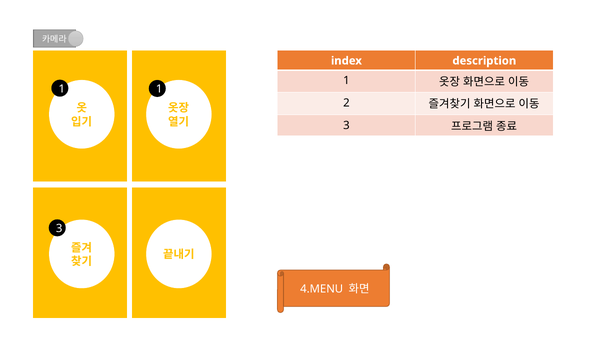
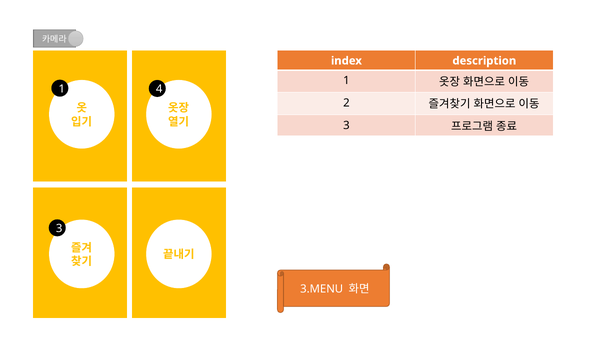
1 1: 1 -> 4
4.MENU: 4.MENU -> 3.MENU
